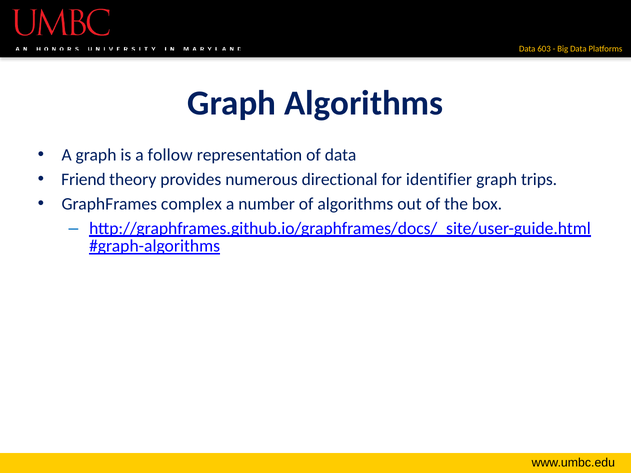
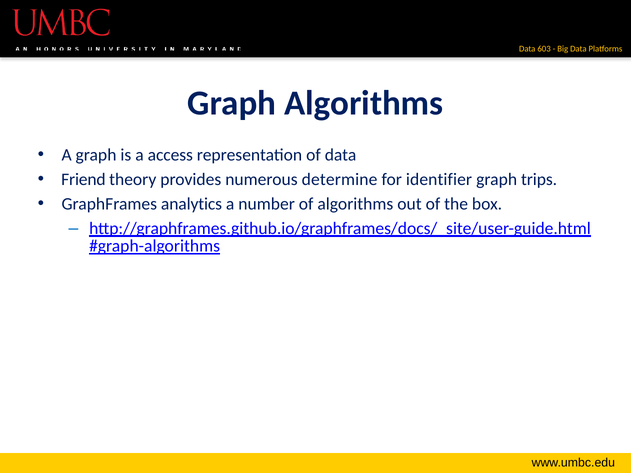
follow: follow -> access
directional: directional -> determine
complex: complex -> analytics
